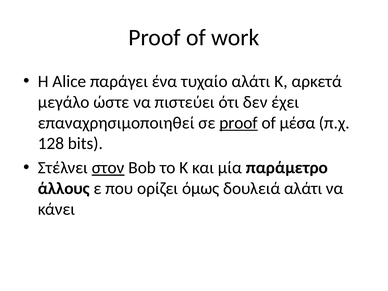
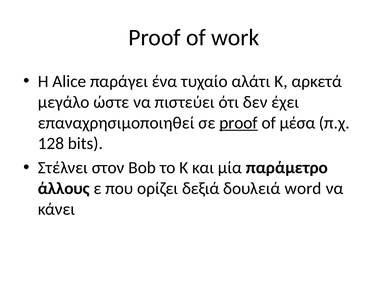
στον underline: present -> none
όμως: όμως -> δεξιά
δουλειά αλάτι: αλάτι -> word
